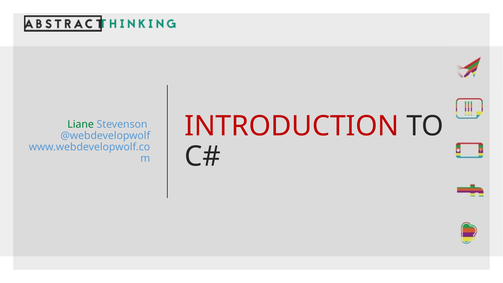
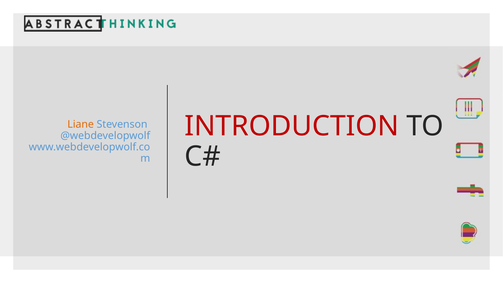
Liane colour: green -> orange
